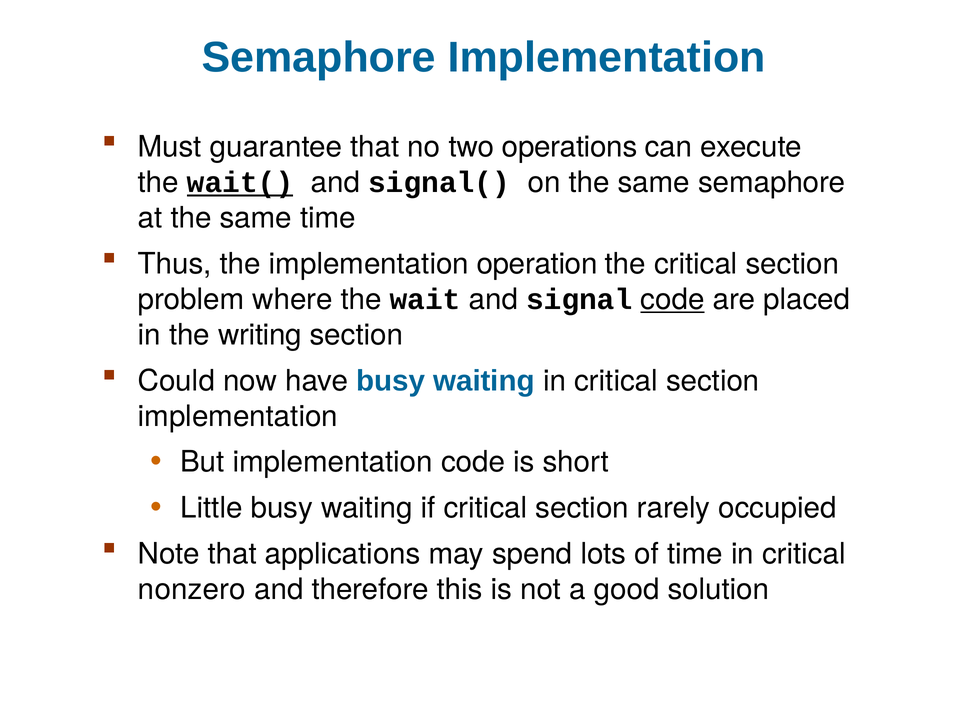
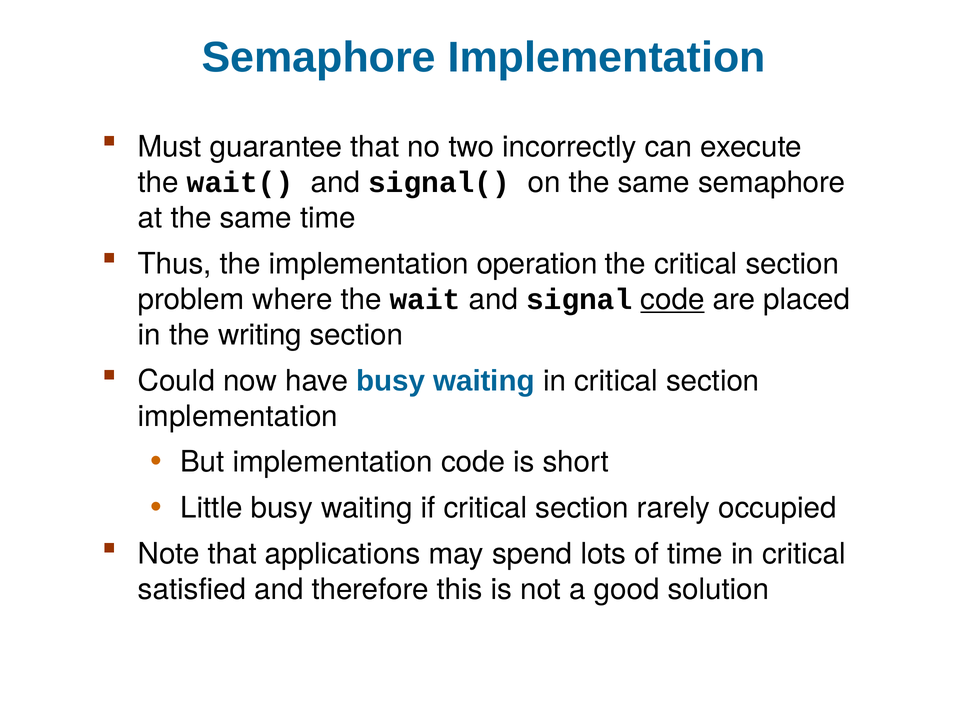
operations: operations -> incorrectly
wait( underline: present -> none
nonzero: nonzero -> satisfied
